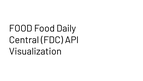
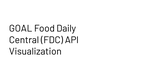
FOOD at (21, 28): FOOD -> GOAL
